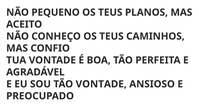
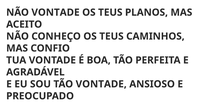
NÃO PEQUENO: PEQUENO -> VONTADE
